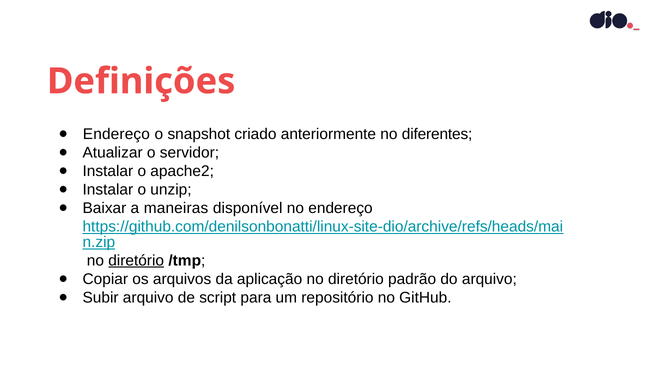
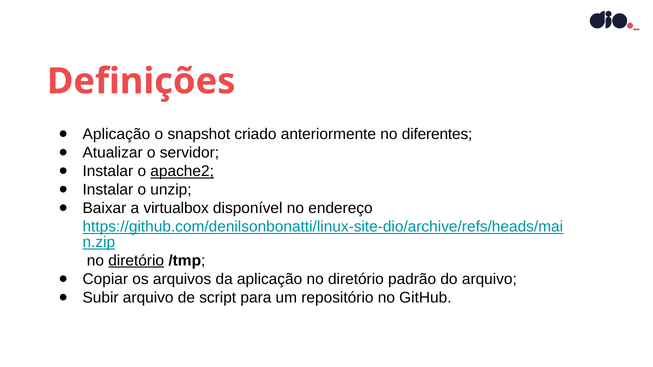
Endereço at (116, 134): Endereço -> Aplicação
apache2 underline: none -> present
maneiras: maneiras -> virtualbox
